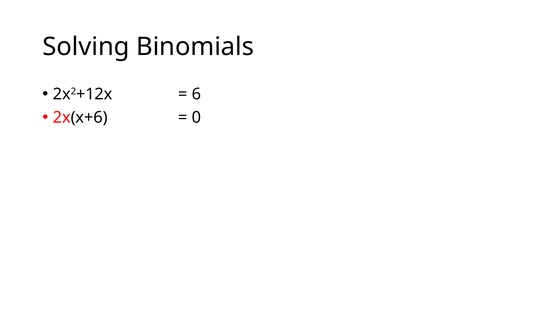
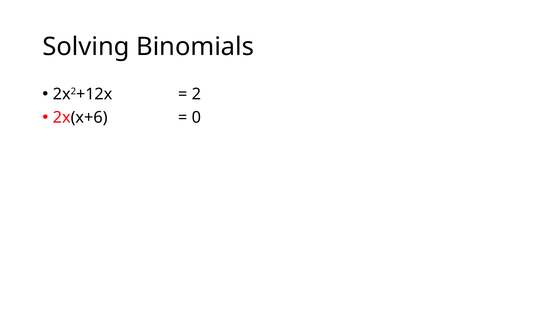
6: 6 -> 2
